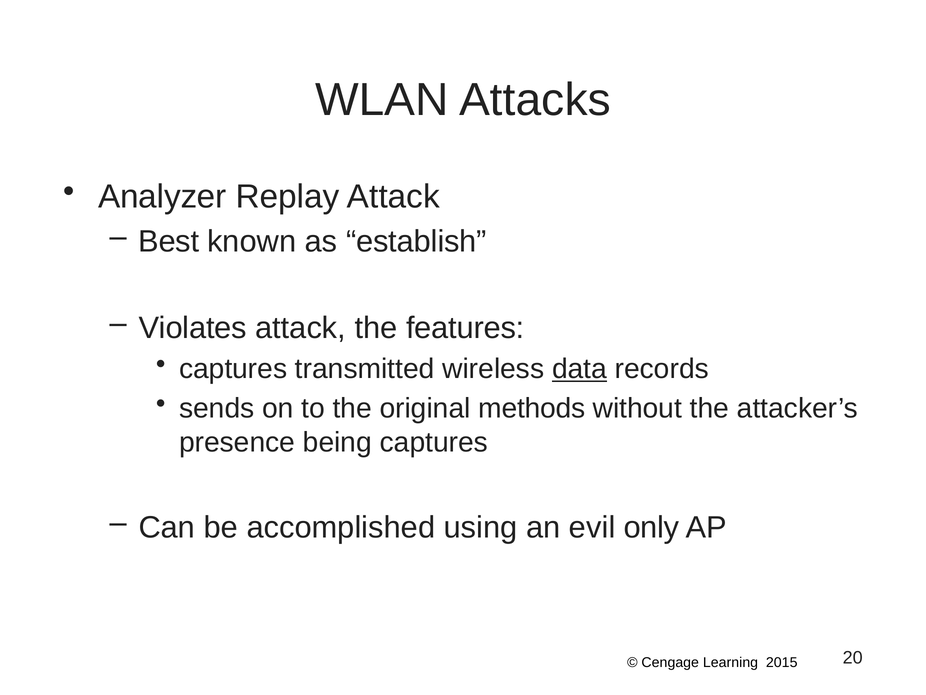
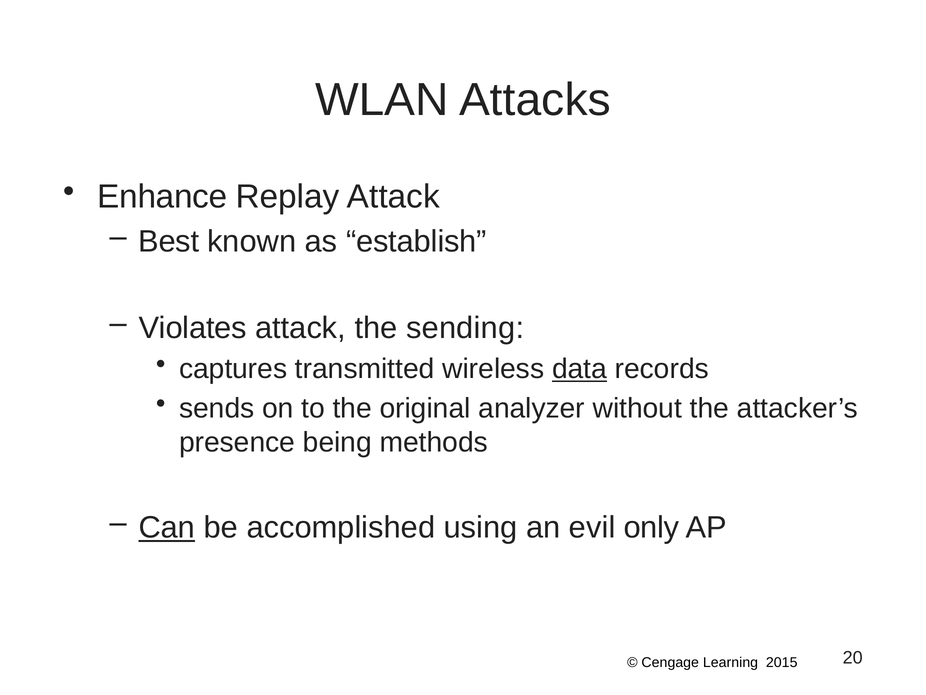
Analyzer: Analyzer -> Enhance
features: features -> sending
methods: methods -> analyzer
being captures: captures -> methods
Can underline: none -> present
